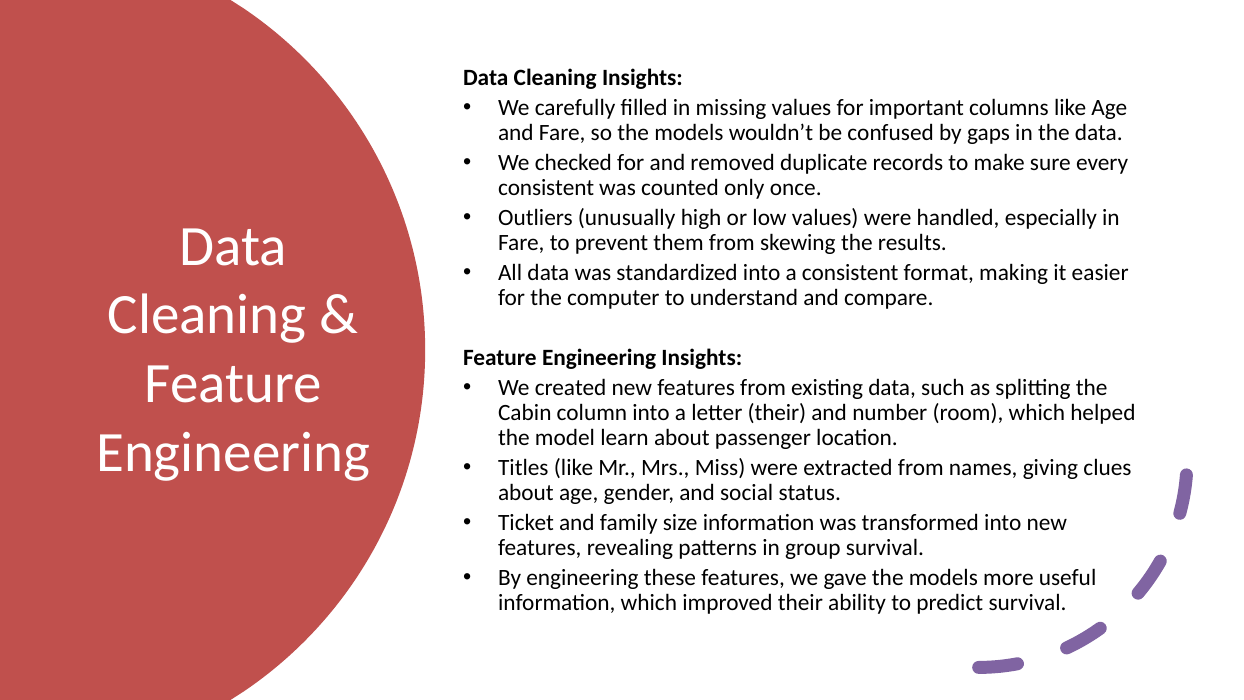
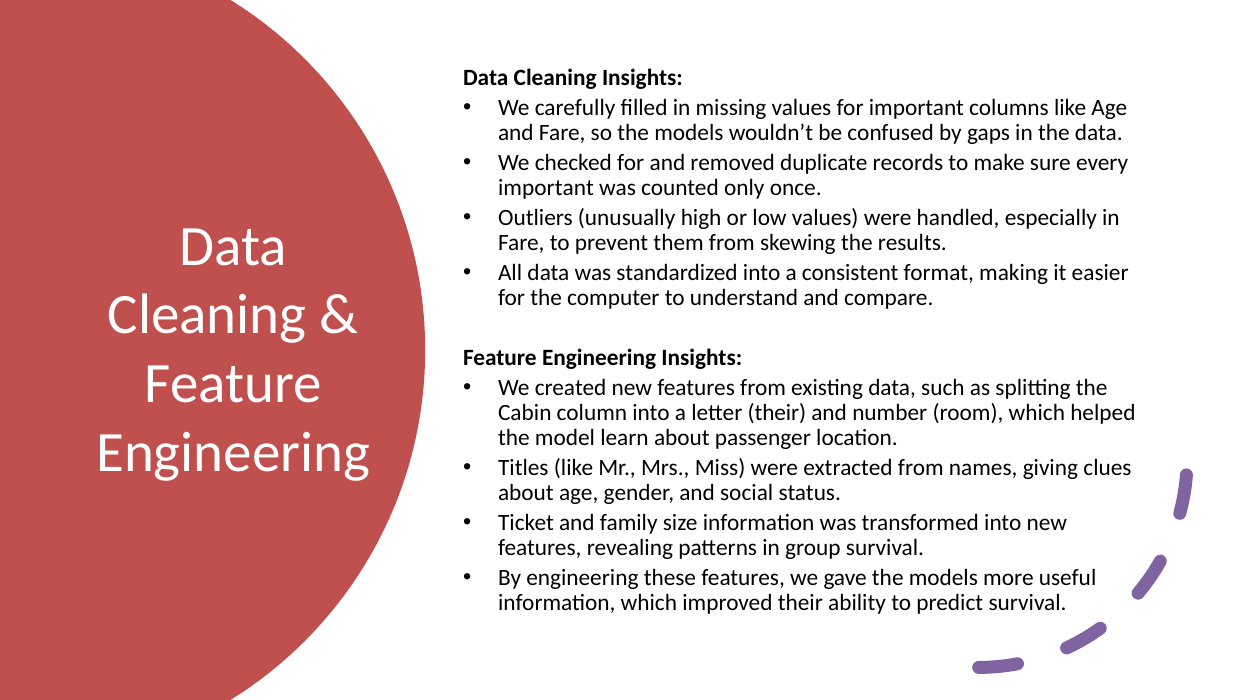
consistent at (546, 188): consistent -> important
